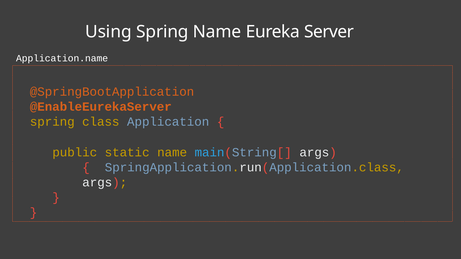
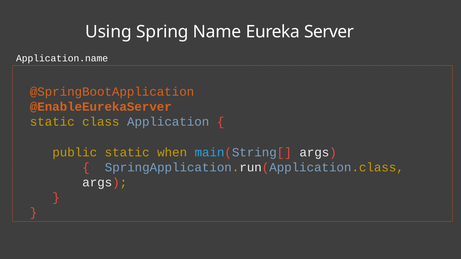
spring at (52, 122): spring -> static
static name: name -> when
